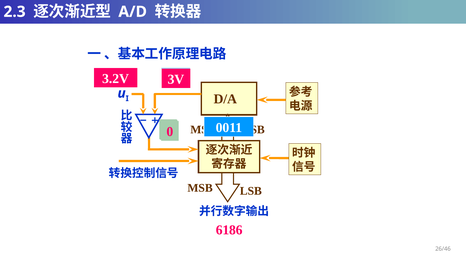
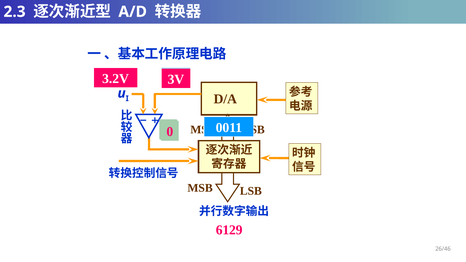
6186: 6186 -> 6129
